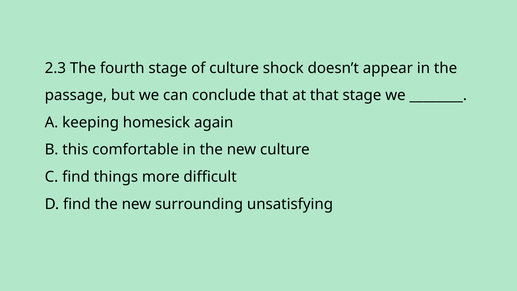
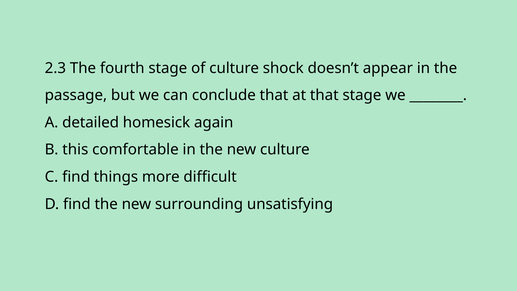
keeping: keeping -> detailed
